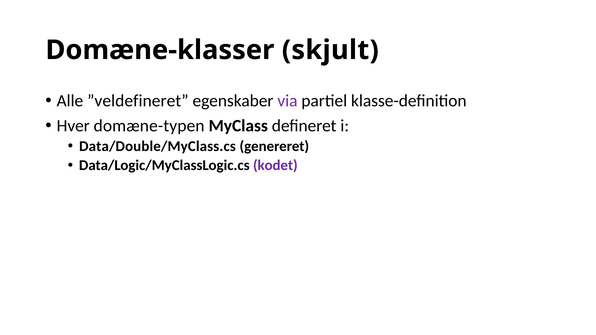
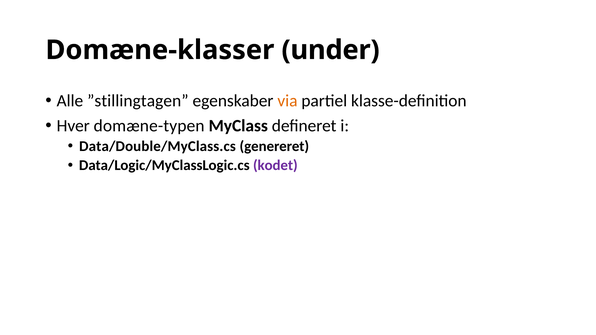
skjult: skjult -> under
”veldefineret: ”veldefineret -> ”stillingtagen
via colour: purple -> orange
